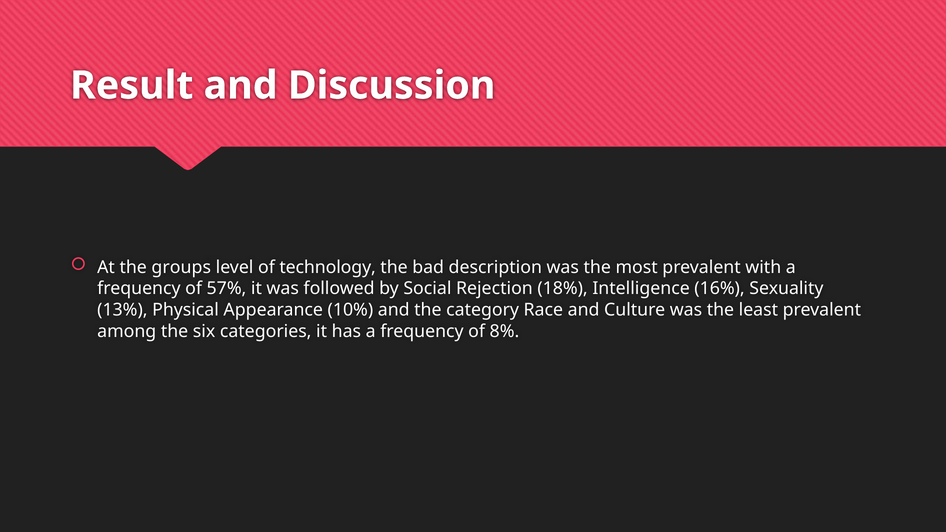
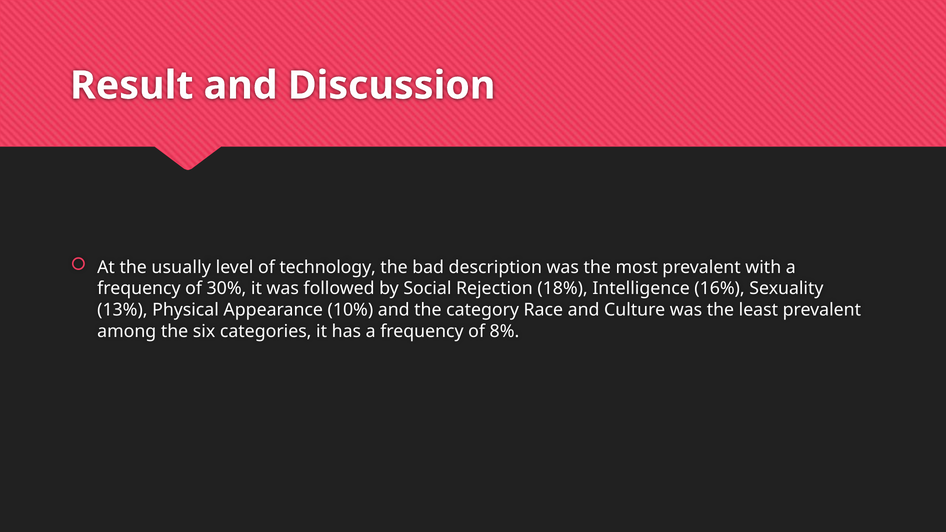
groups: groups -> usually
57%: 57% -> 30%
